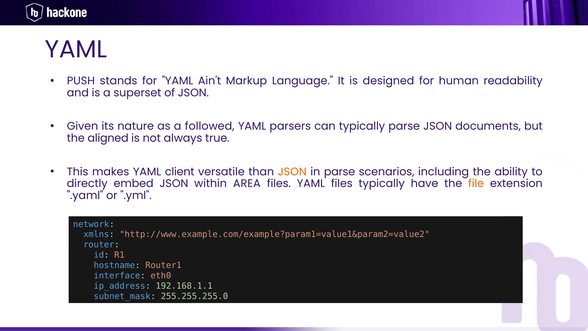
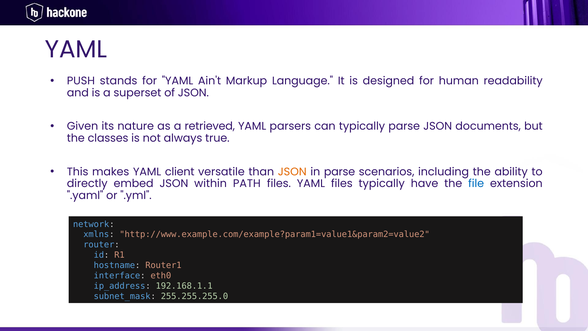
followed: followed -> retrieved
aligned: aligned -> classes
AREA: AREA -> PATH
file colour: orange -> blue
